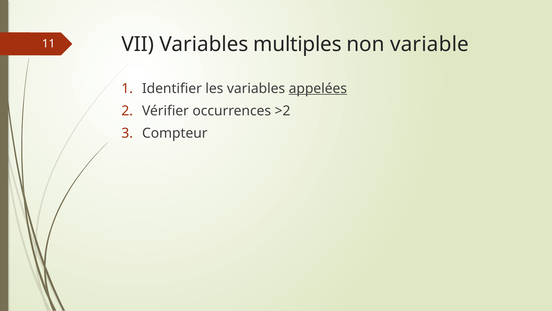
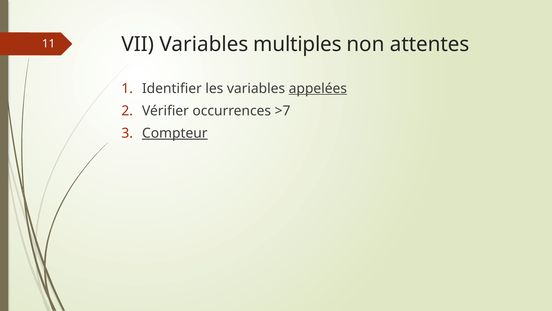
variable: variable -> attentes
>2: >2 -> >7
Compteur underline: none -> present
